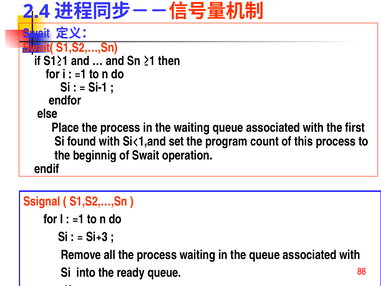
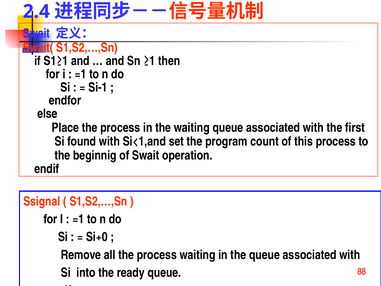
Si+3: Si+3 -> Si+0
